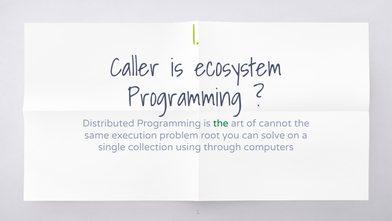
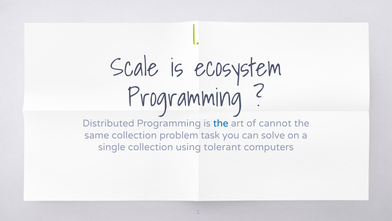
Caller: Caller -> Scale
the at (221, 123) colour: green -> blue
same execution: execution -> collection
root: root -> task
through: through -> tolerant
